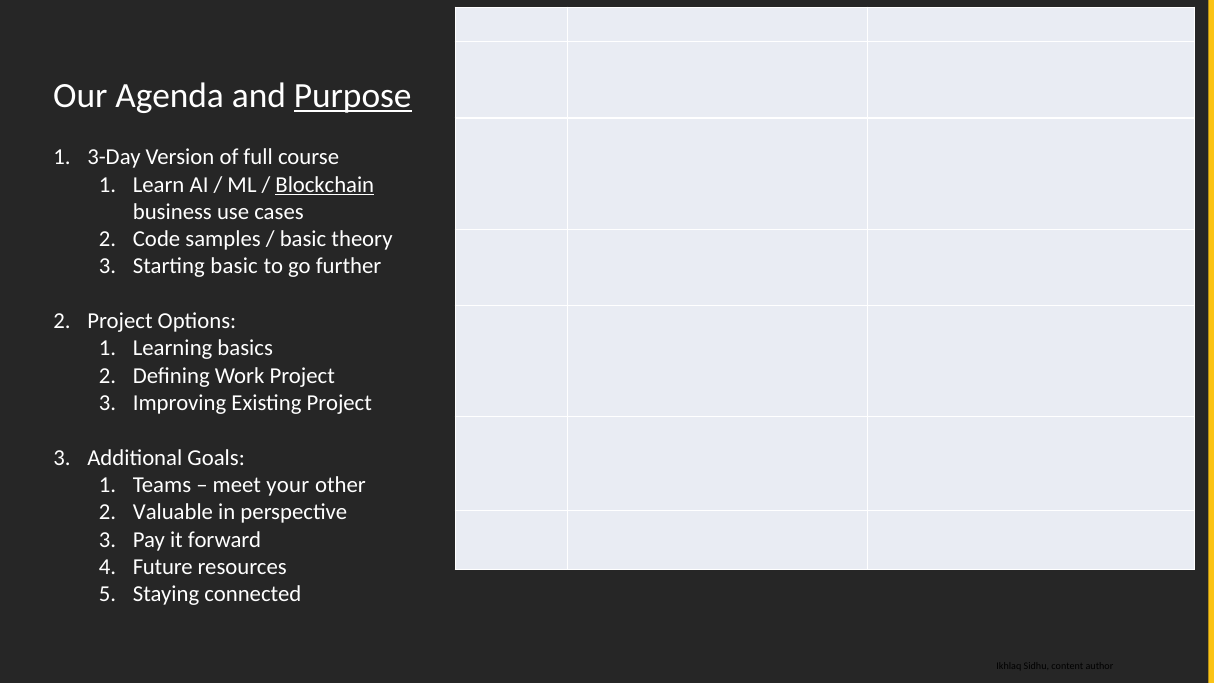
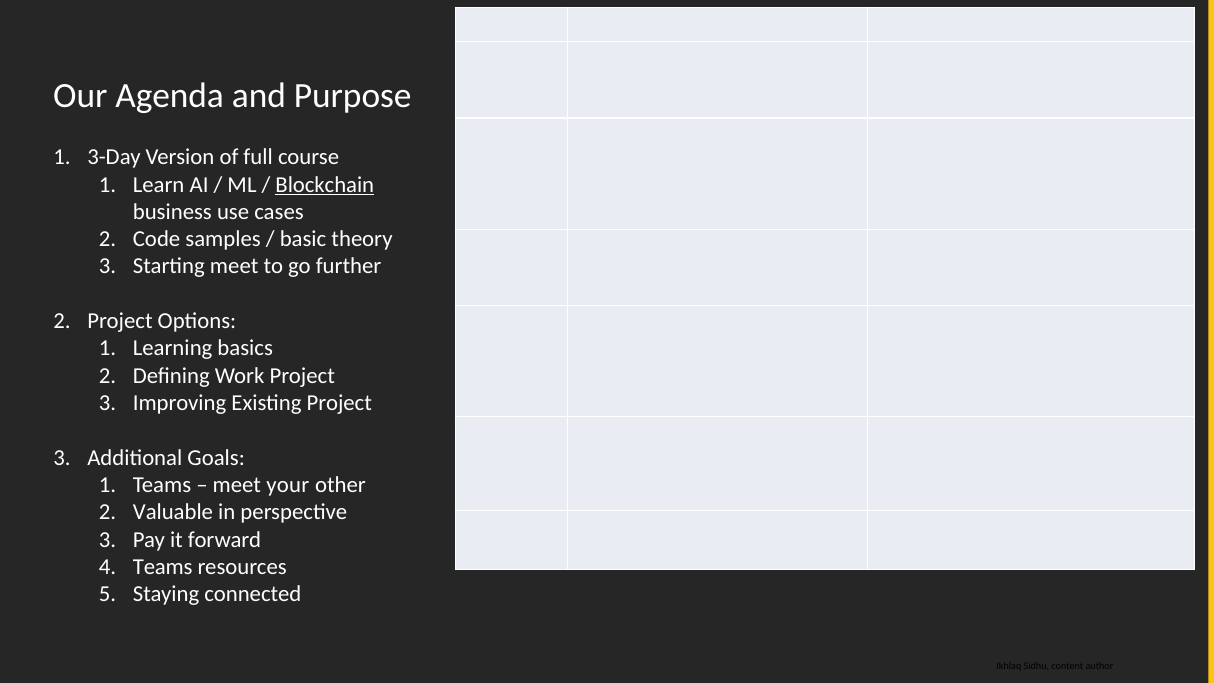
Purpose underline: present -> none
Starting basic: basic -> meet
Future at (163, 567): Future -> Teams
